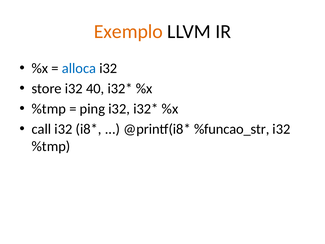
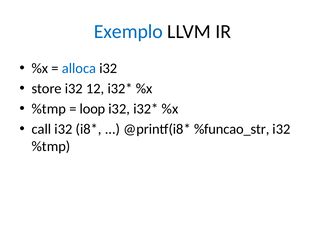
Exemplo colour: orange -> blue
40: 40 -> 12
ping: ping -> loop
